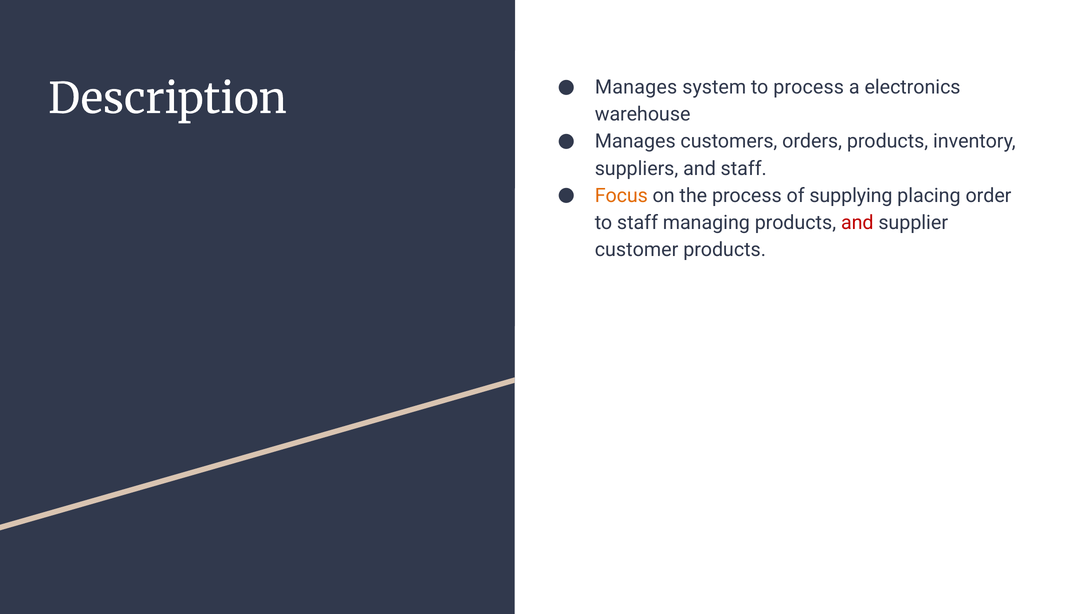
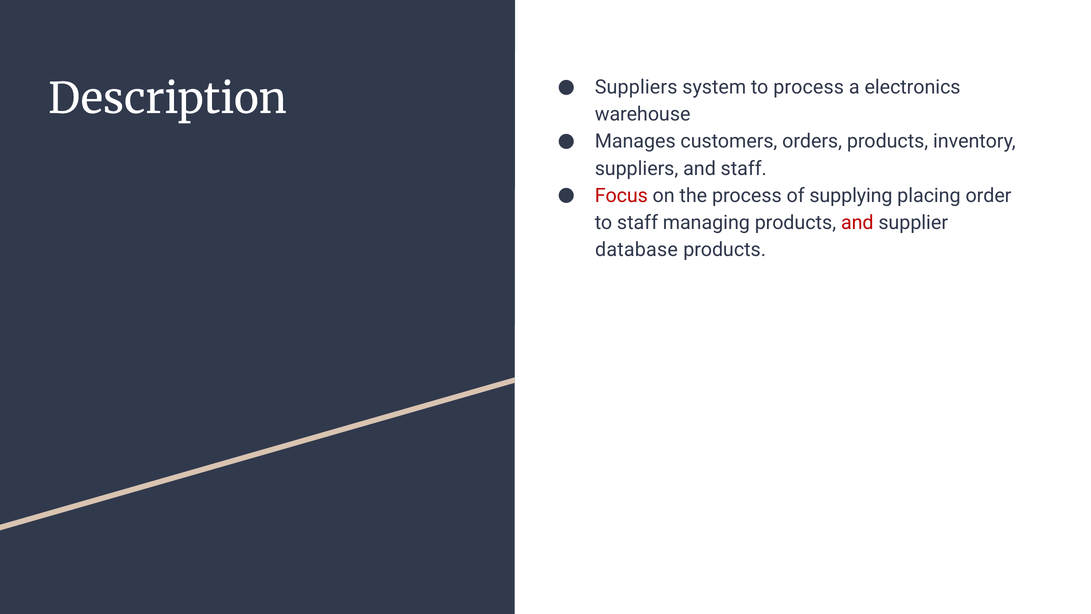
Manages at (636, 87): Manages -> Suppliers
Focus colour: orange -> red
customer: customer -> database
